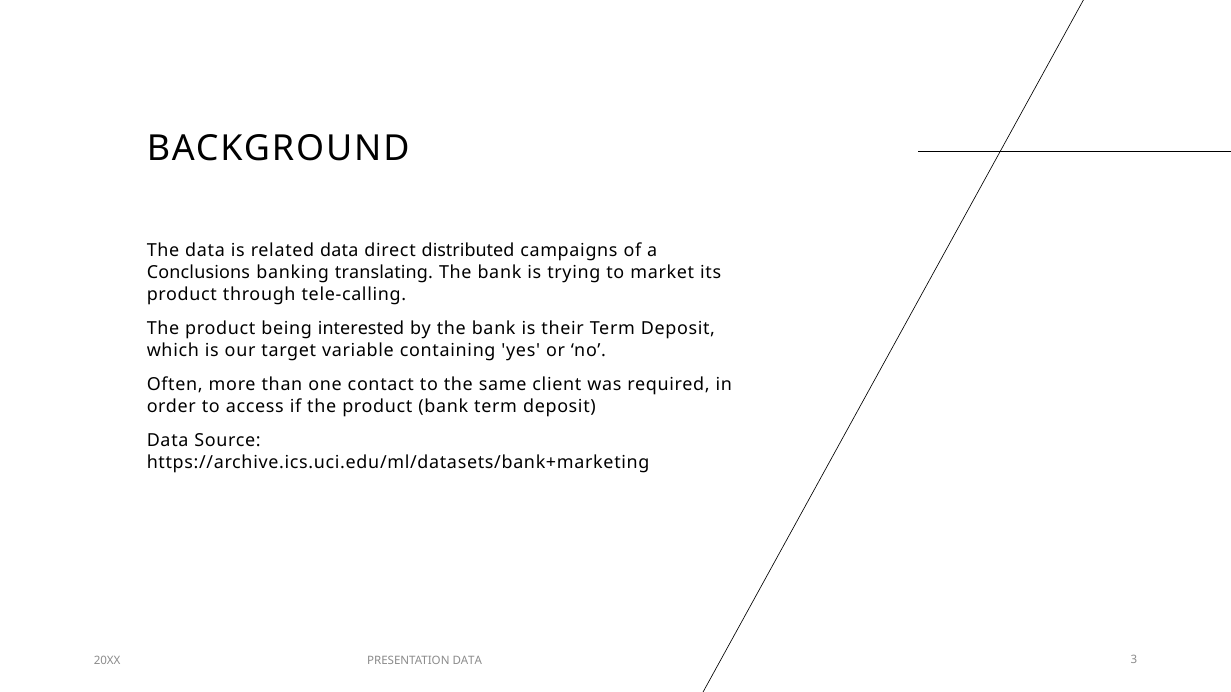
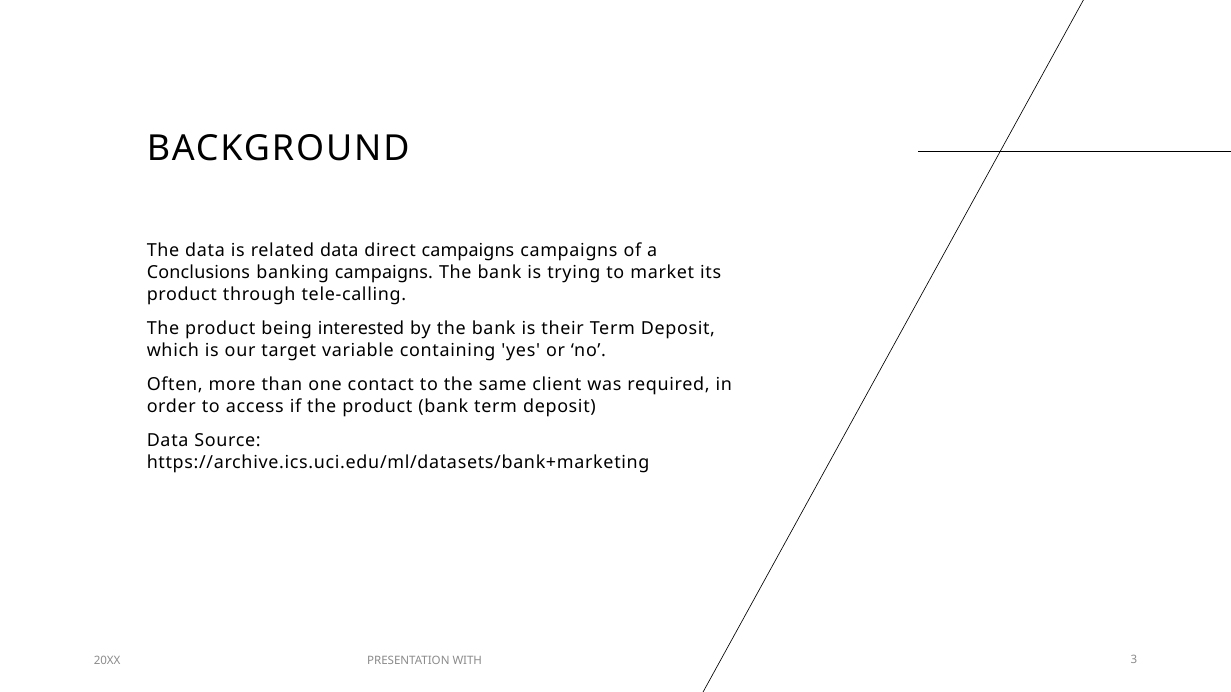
direct distributed: distributed -> campaigns
banking translating: translating -> campaigns
PRESENTATION DATA: DATA -> WITH
